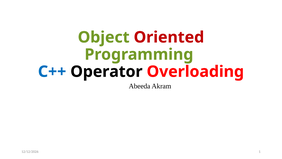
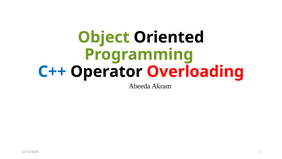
Oriented colour: red -> black
